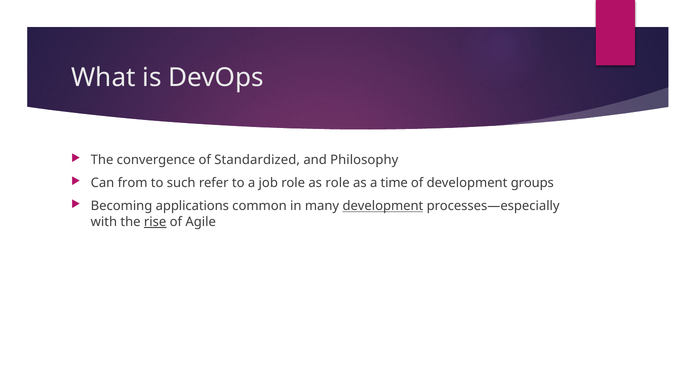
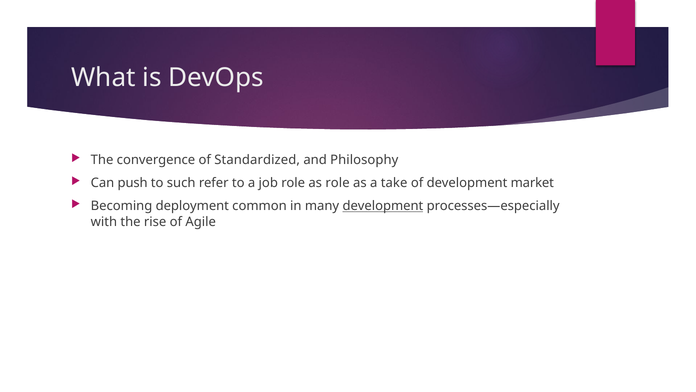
from: from -> push
time: time -> take
groups: groups -> market
applications: applications -> deployment
rise underline: present -> none
